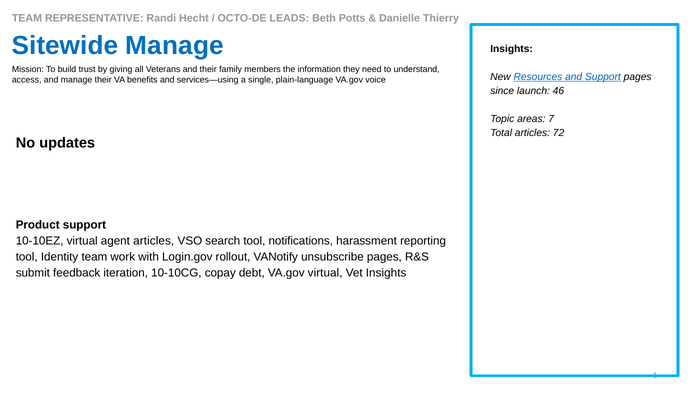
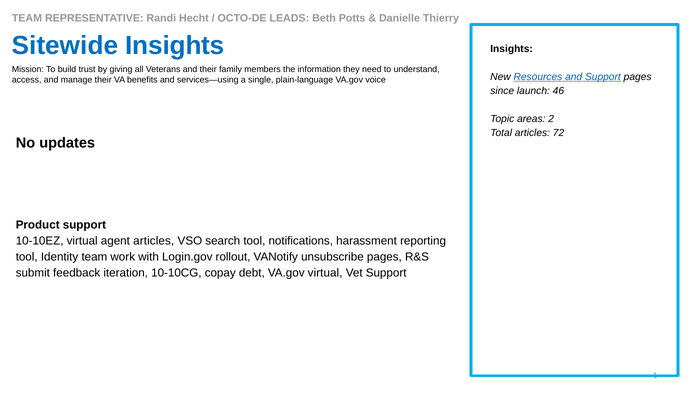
Sitewide Manage: Manage -> Insights
7: 7 -> 2
Vet Insights: Insights -> Support
